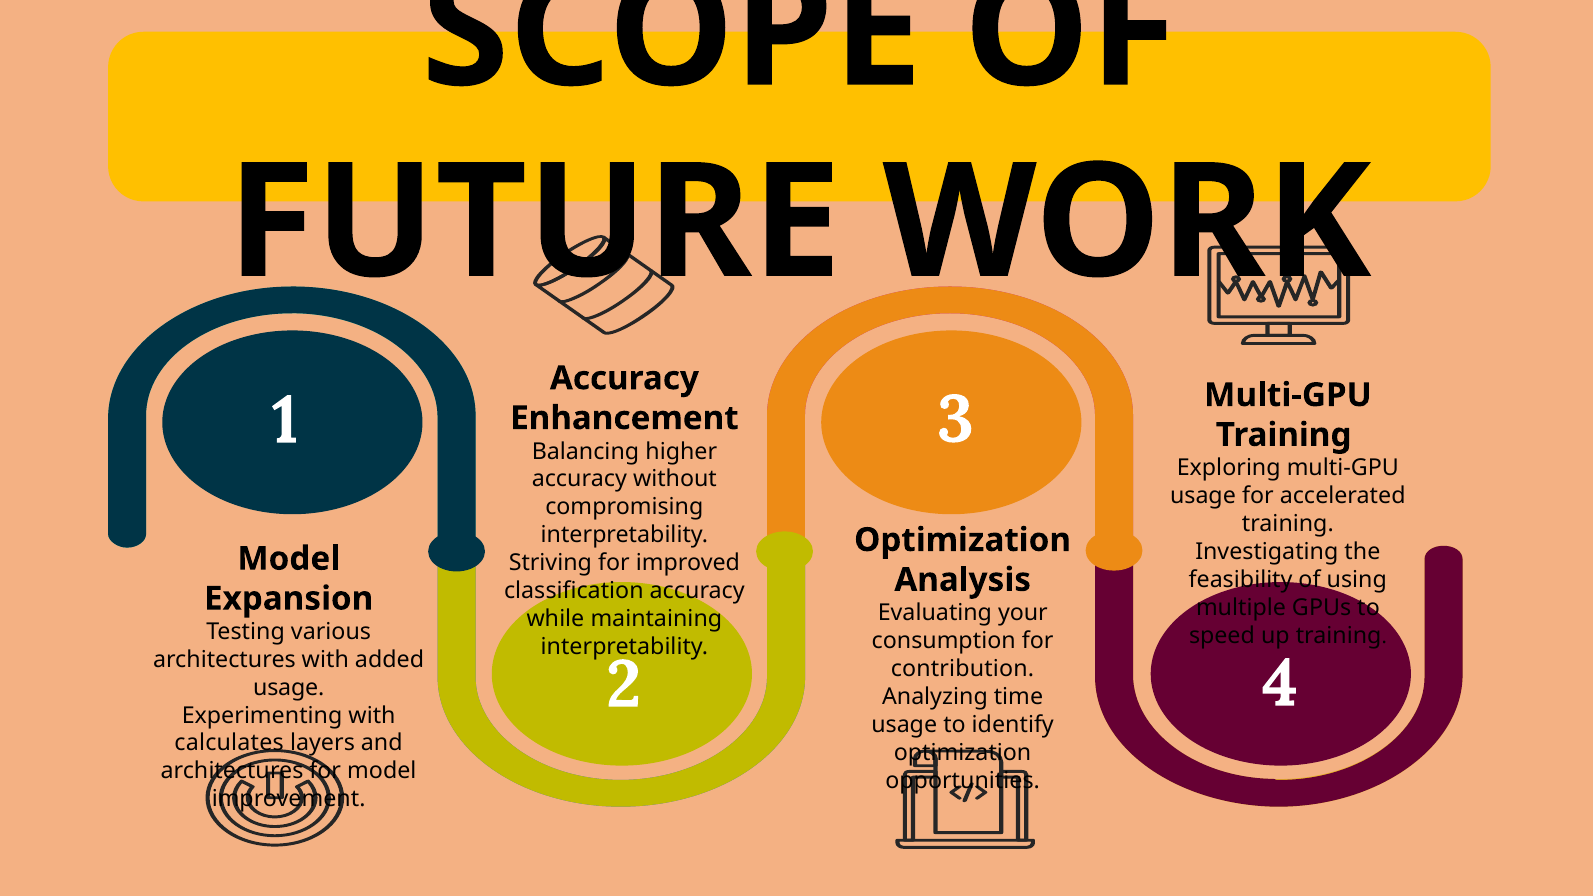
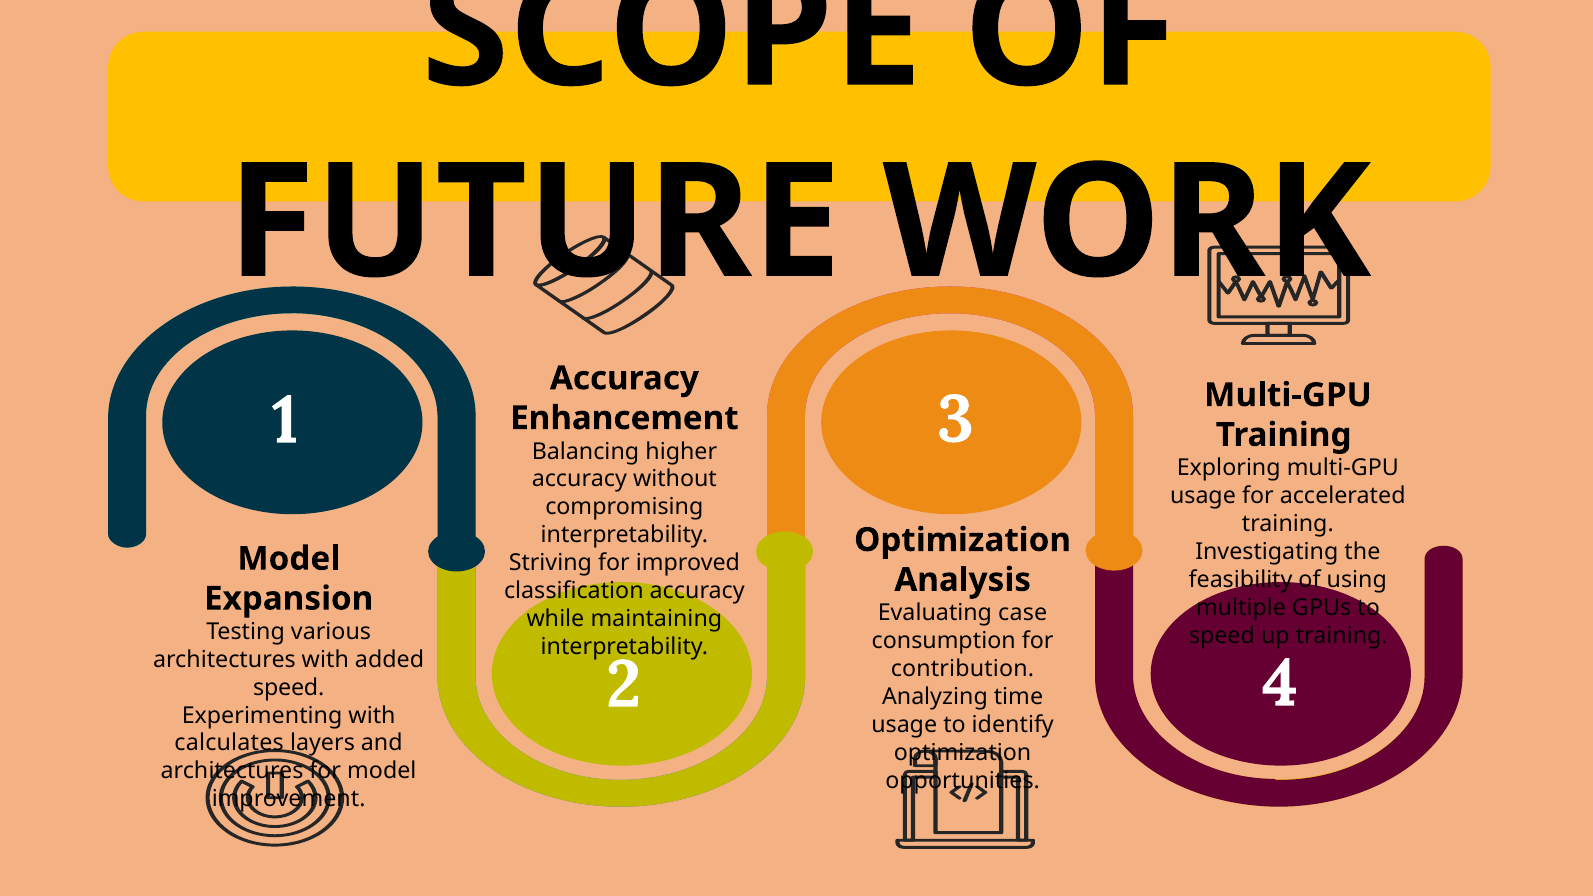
your: your -> case
usage at (289, 688): usage -> speed
